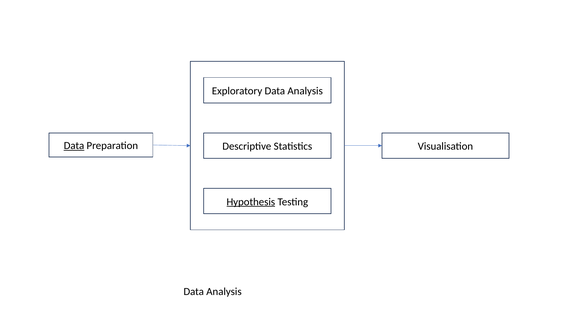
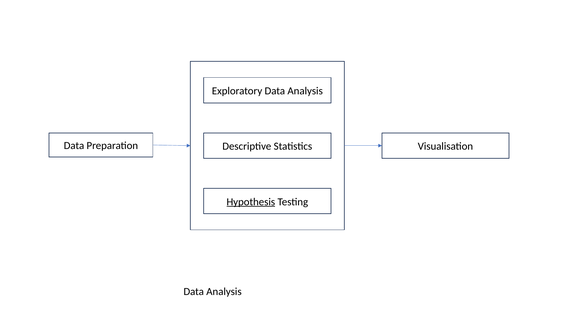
Data at (74, 146) underline: present -> none
